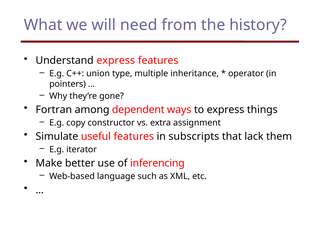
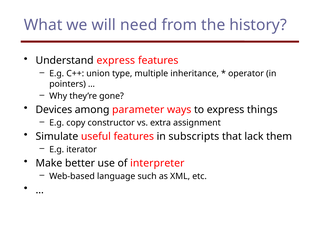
Fortran: Fortran -> Devices
dependent: dependent -> parameter
inferencing: inferencing -> interpreter
